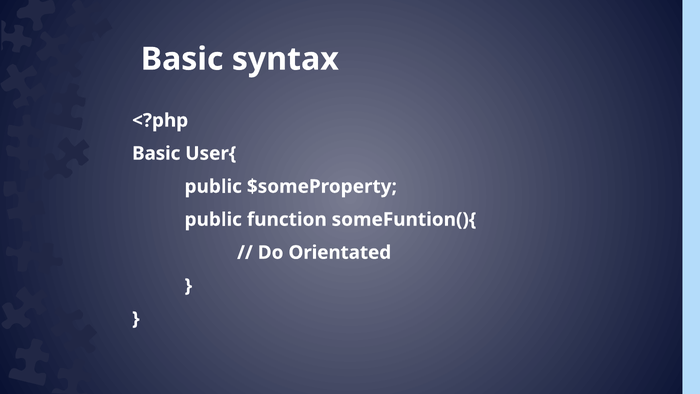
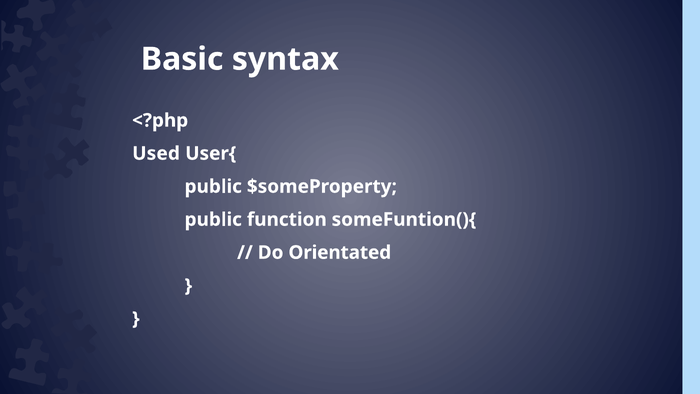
Basic at (156, 153): Basic -> Used
